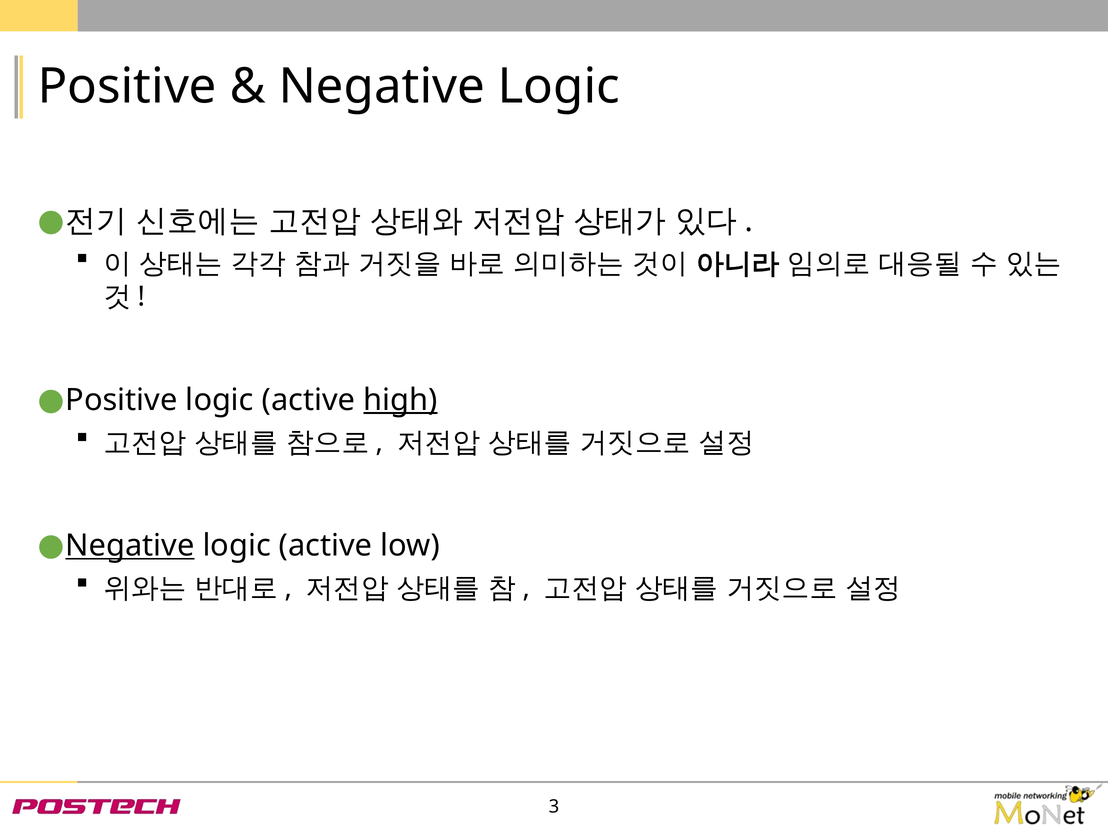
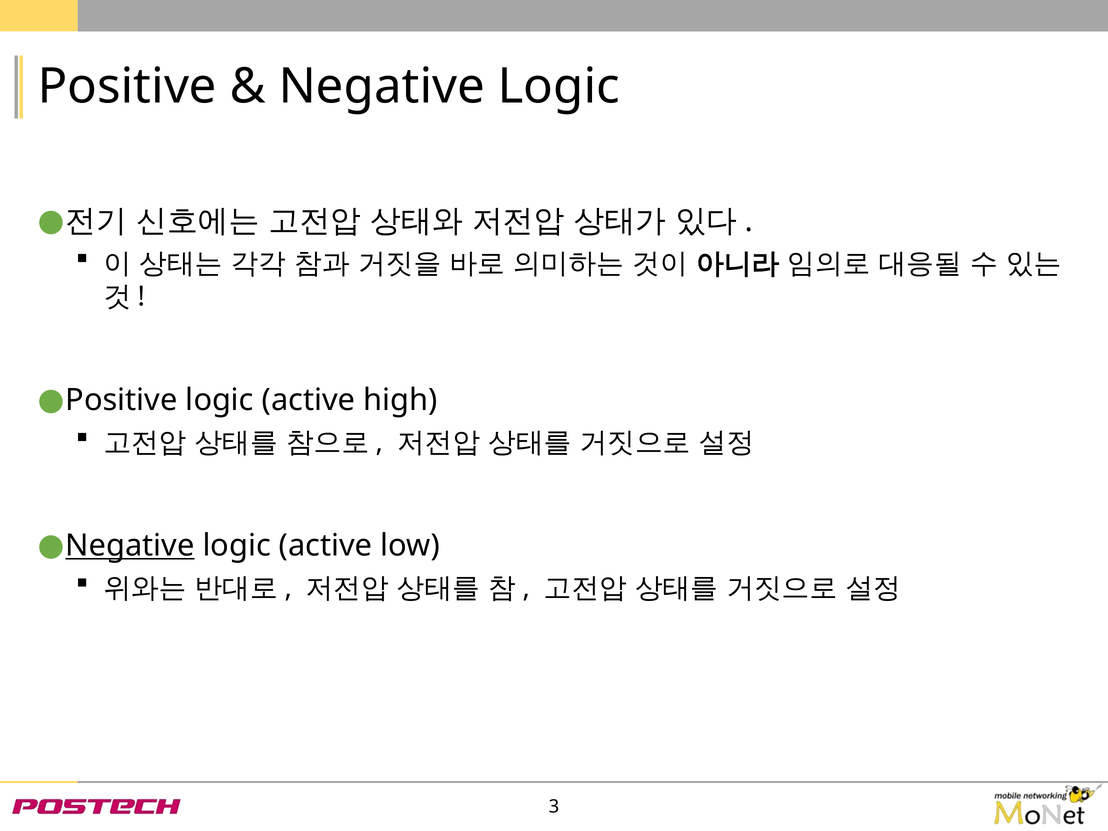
high underline: present -> none
